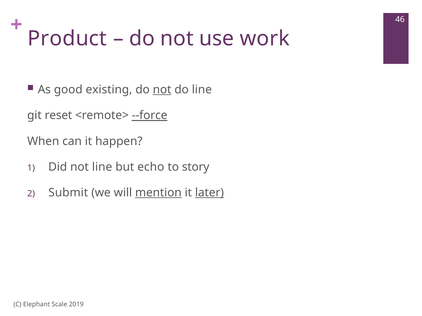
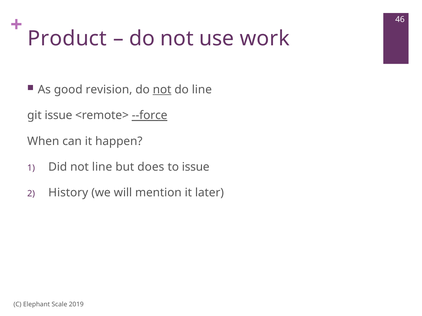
existing: existing -> revision
git reset: reset -> issue
echo: echo -> does
to story: story -> issue
Submit: Submit -> History
mention underline: present -> none
later underline: present -> none
